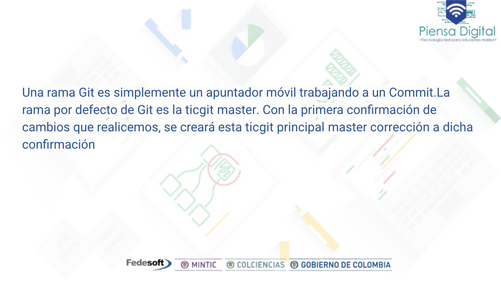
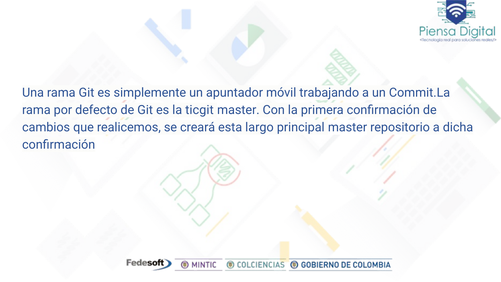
esta ticgit: ticgit -> largo
corrección: corrección -> repositorio
